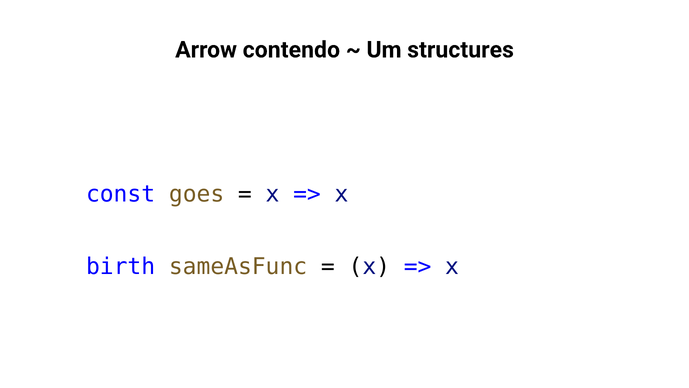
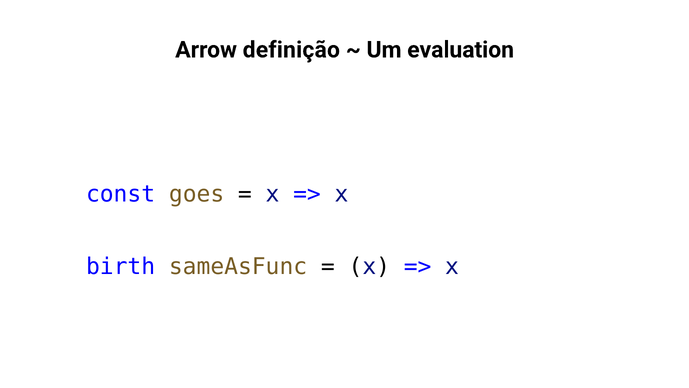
contendo: contendo -> definição
structures: structures -> evaluation
